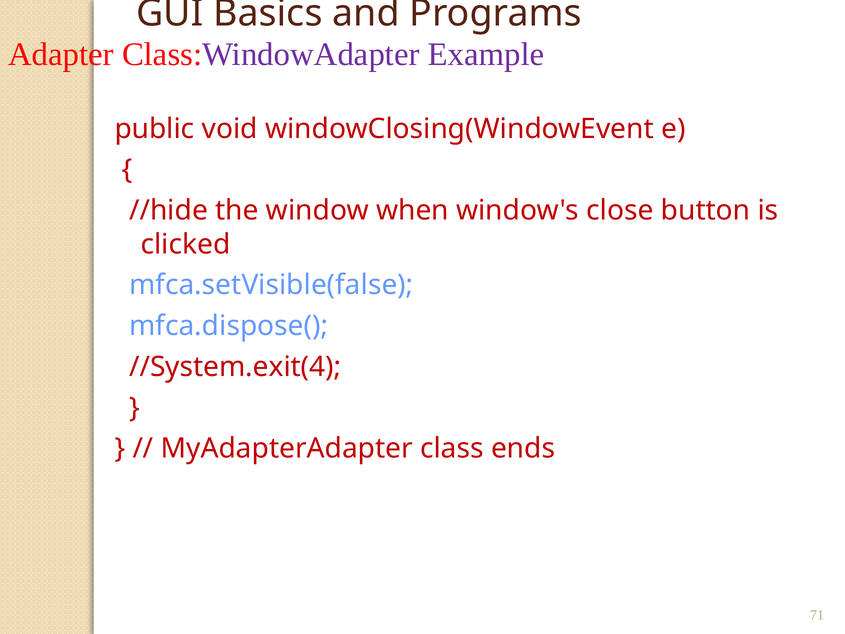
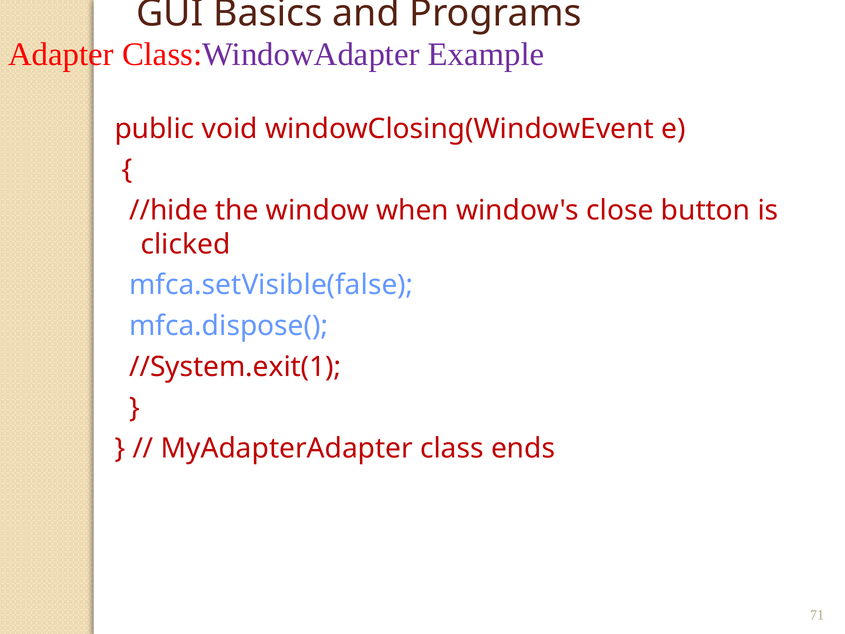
//System.exit(4: //System.exit(4 -> //System.exit(1
